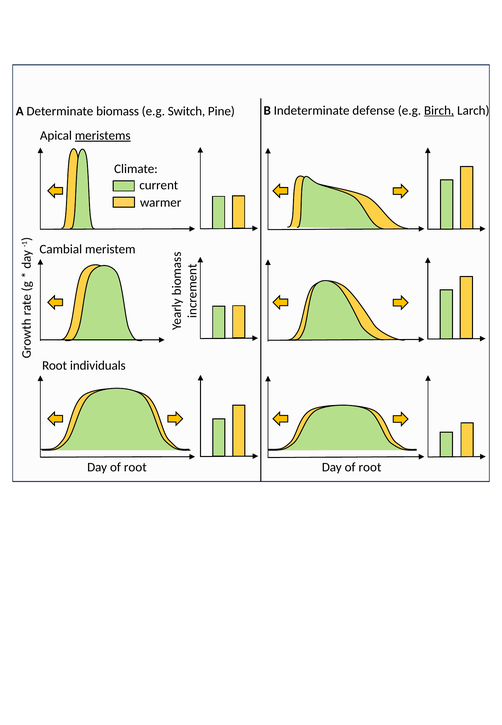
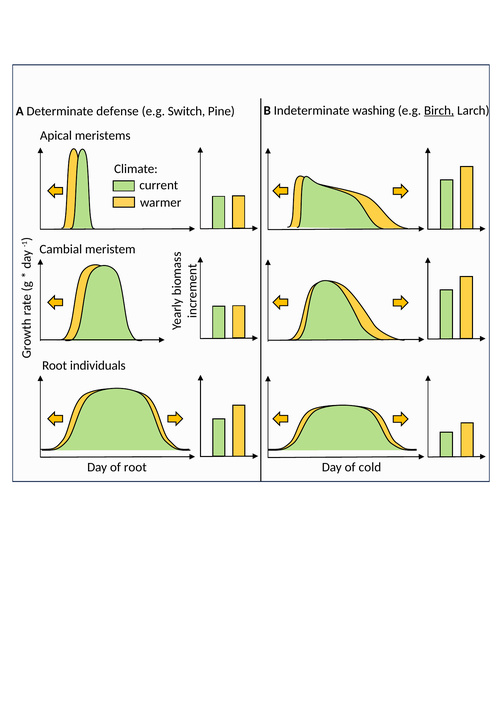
biomass: biomass -> defense
defense: defense -> washing
meristems underline: present -> none
root at (370, 467): root -> cold
